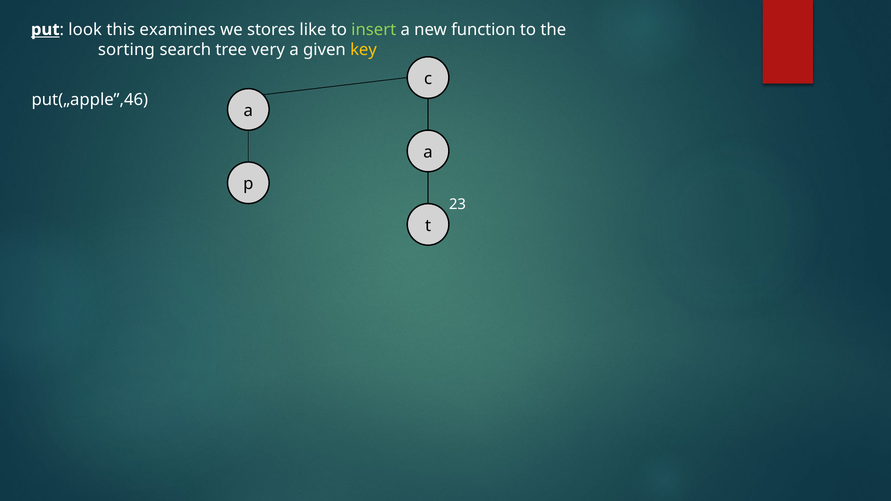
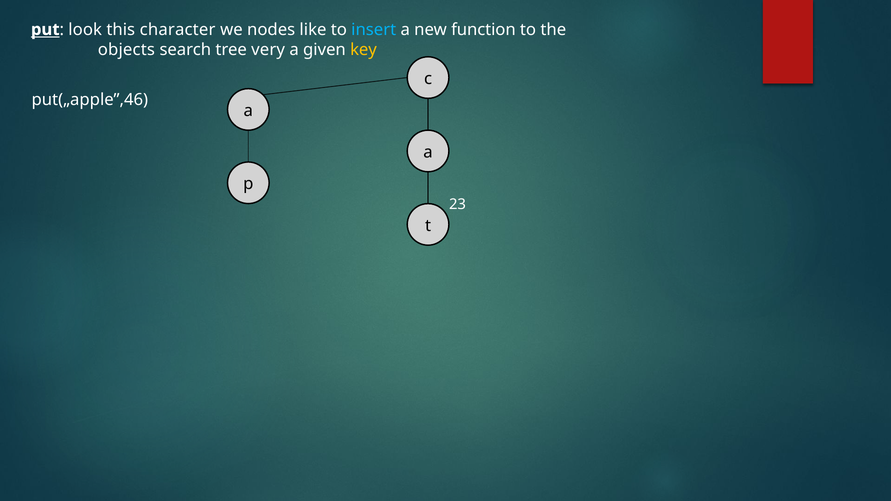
examines: examines -> character
stores: stores -> nodes
insert colour: light green -> light blue
sorting: sorting -> objects
